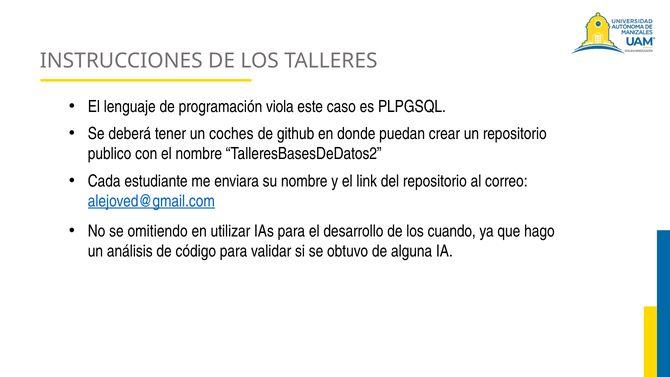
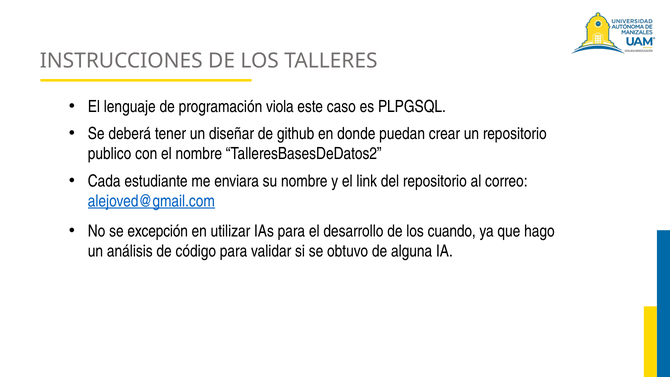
coches: coches -> diseñar
omitiendo: omitiendo -> excepción
